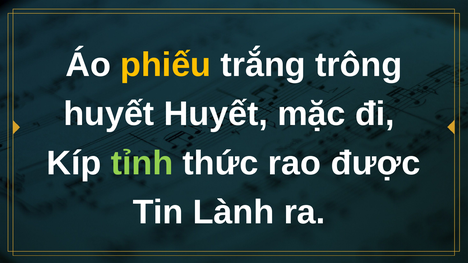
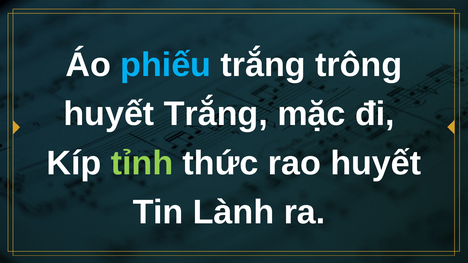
phiếu colour: yellow -> light blue
huyết Huyết: Huyết -> Trắng
rao được: được -> huyết
